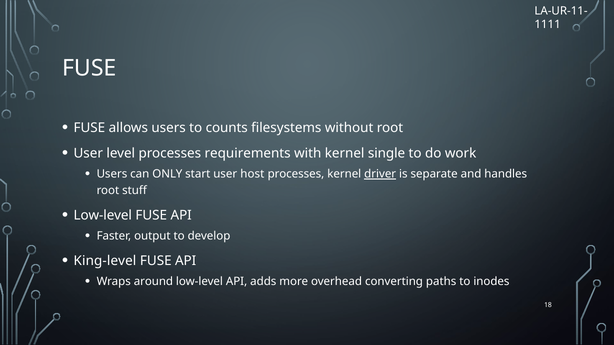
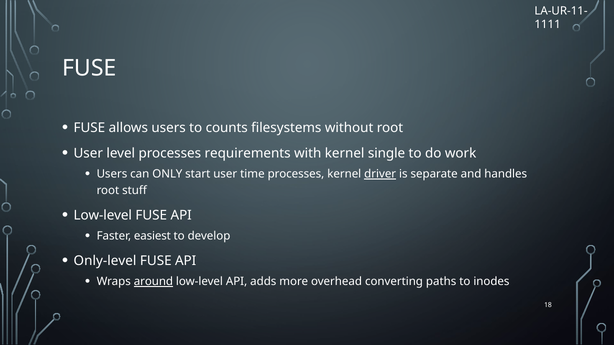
host: host -> time
output: output -> easiest
King-level: King-level -> Only-level
around underline: none -> present
